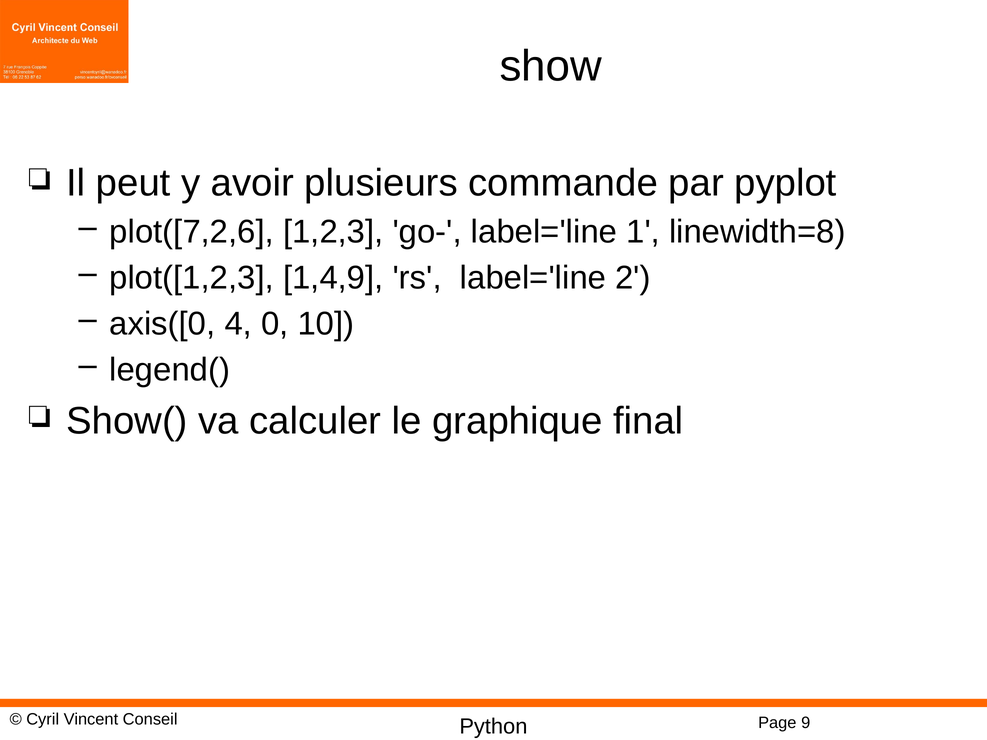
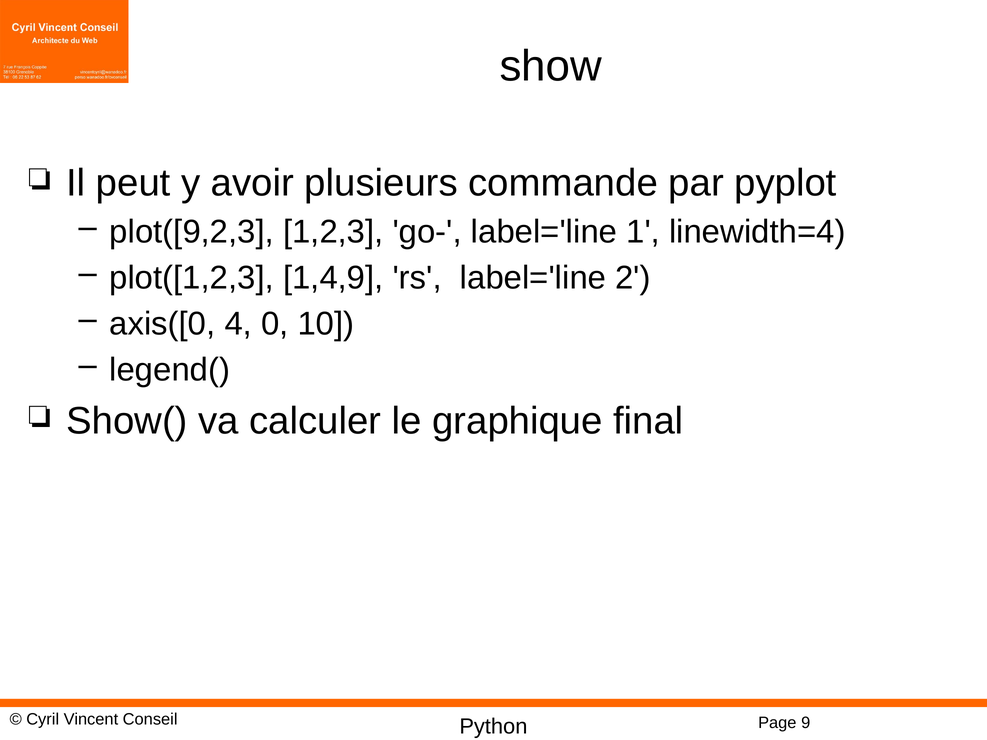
plot([7,2,6: plot([7,2,6 -> plot([9,2,3
linewidth=8: linewidth=8 -> linewidth=4
